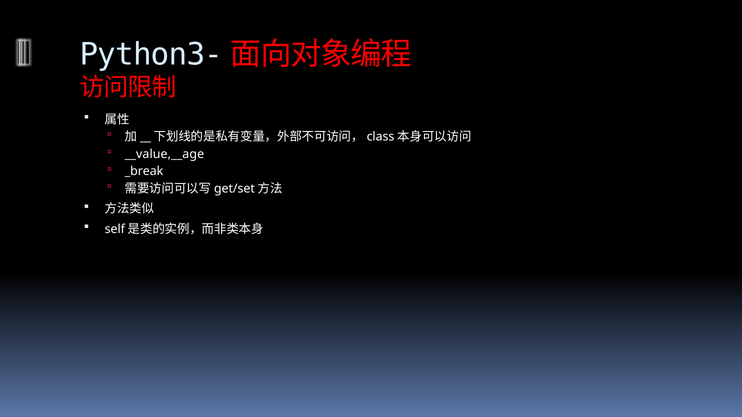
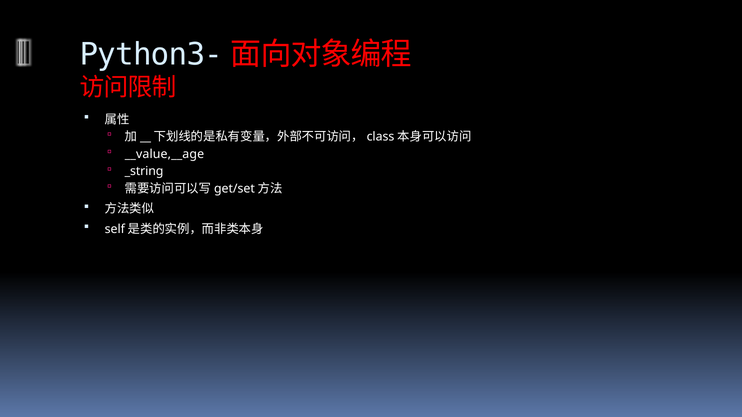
_break: _break -> _string
